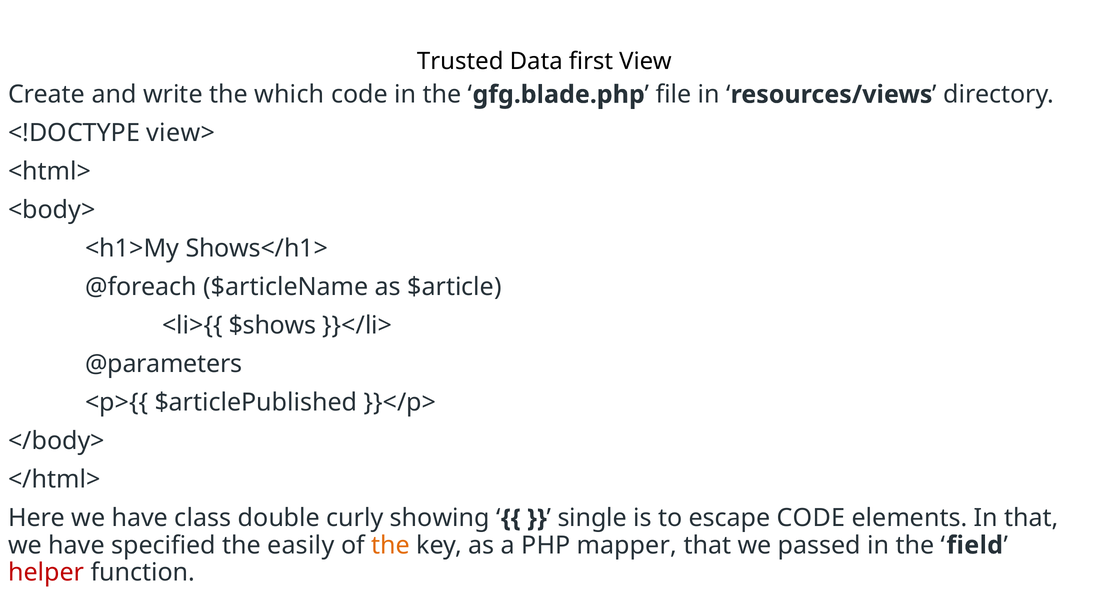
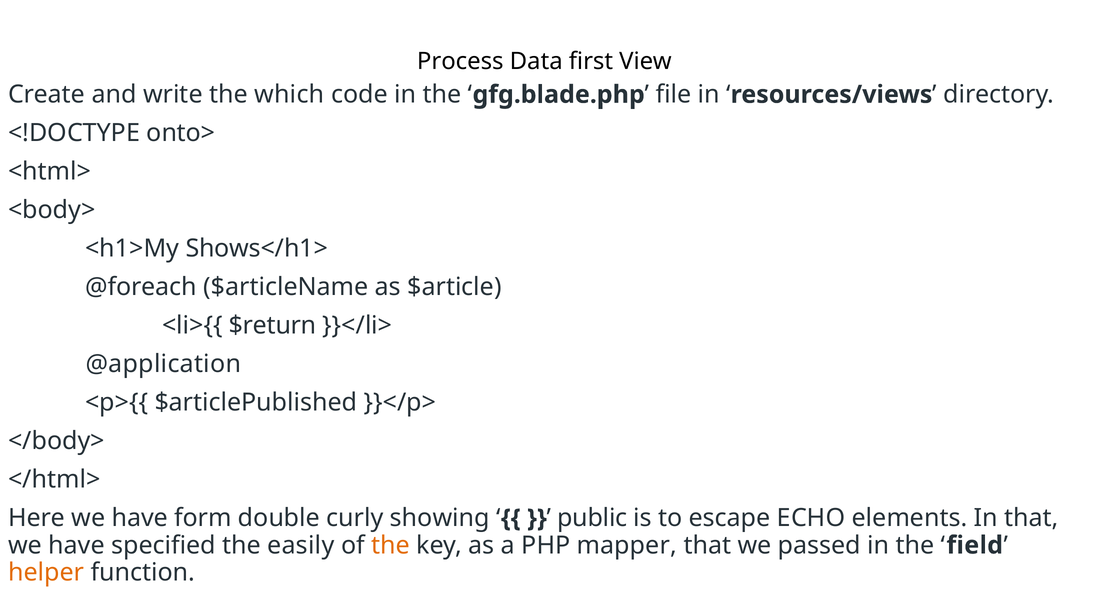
Trusted: Trusted -> Process
view>: view> -> onto>
$shows: $shows -> $return
@parameters: @parameters -> @application
class: class -> form
single: single -> public
escape CODE: CODE -> ECHO
helper colour: red -> orange
